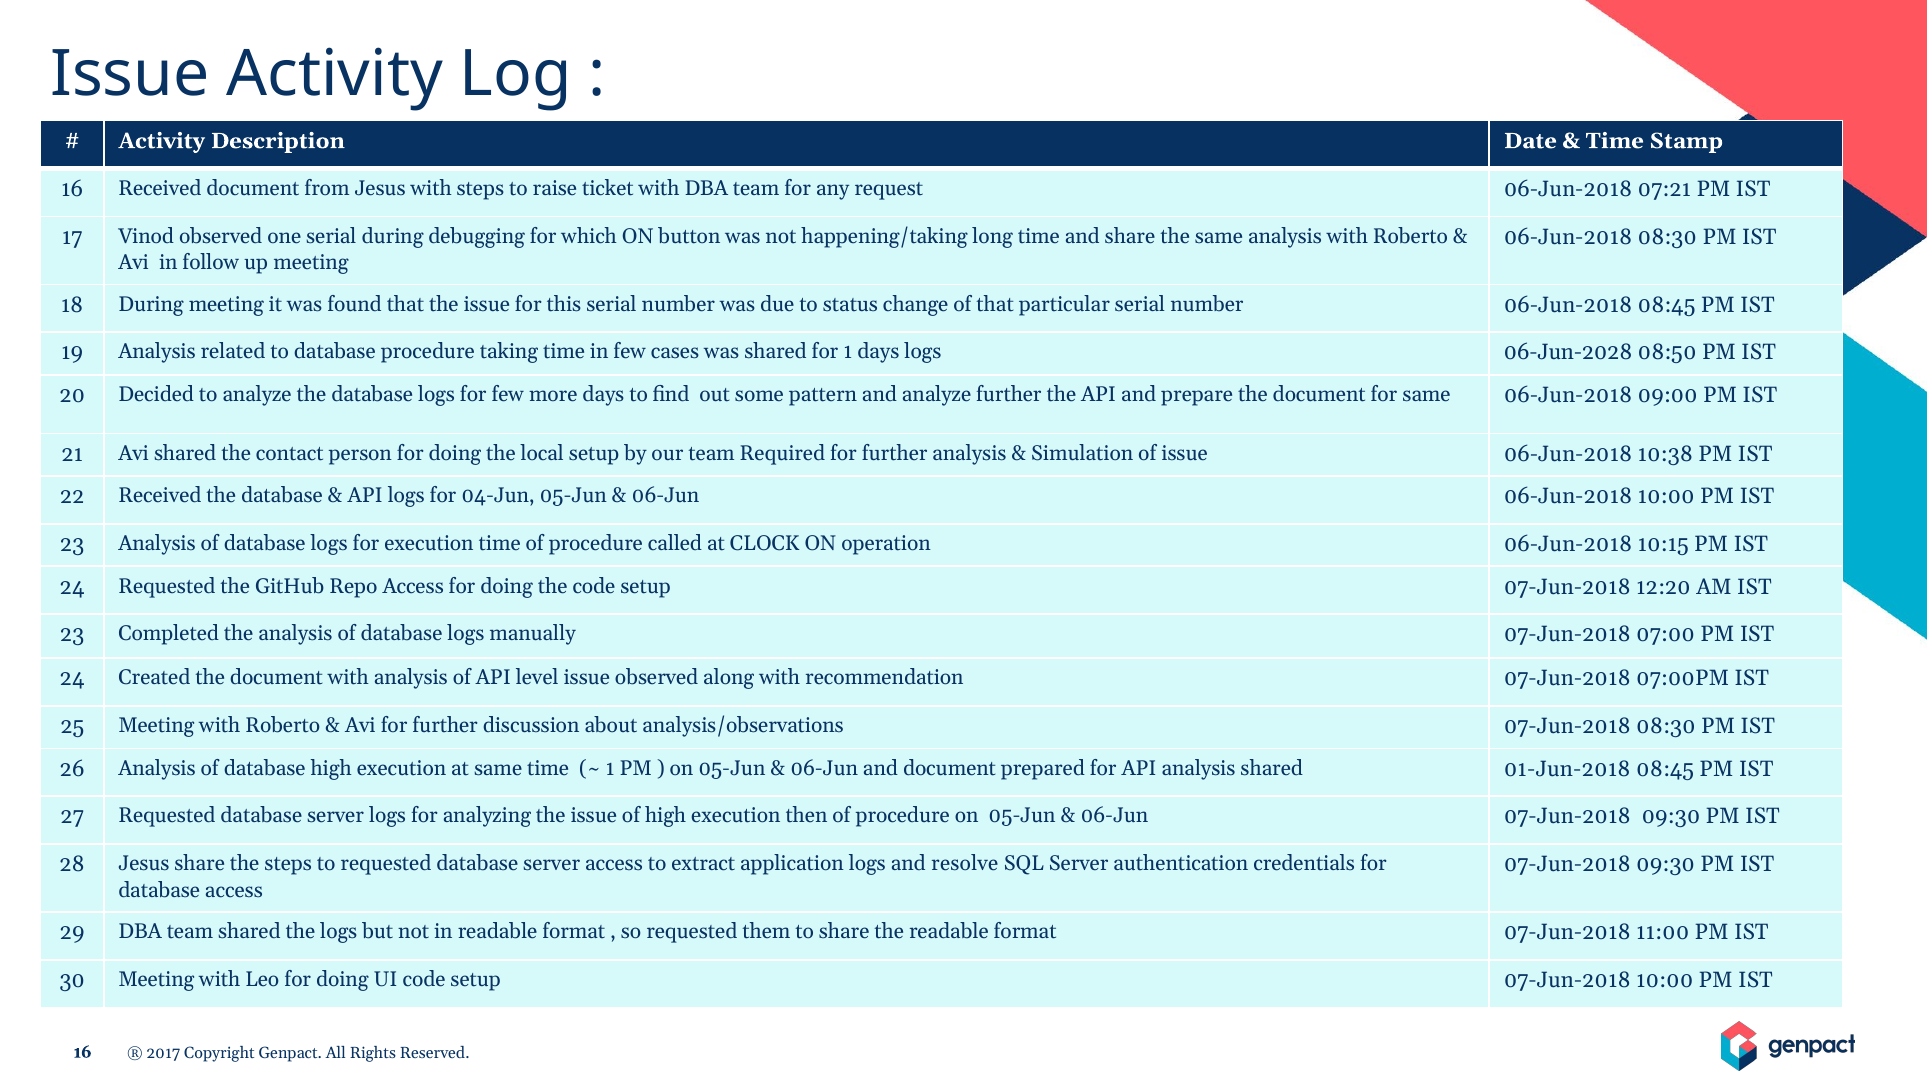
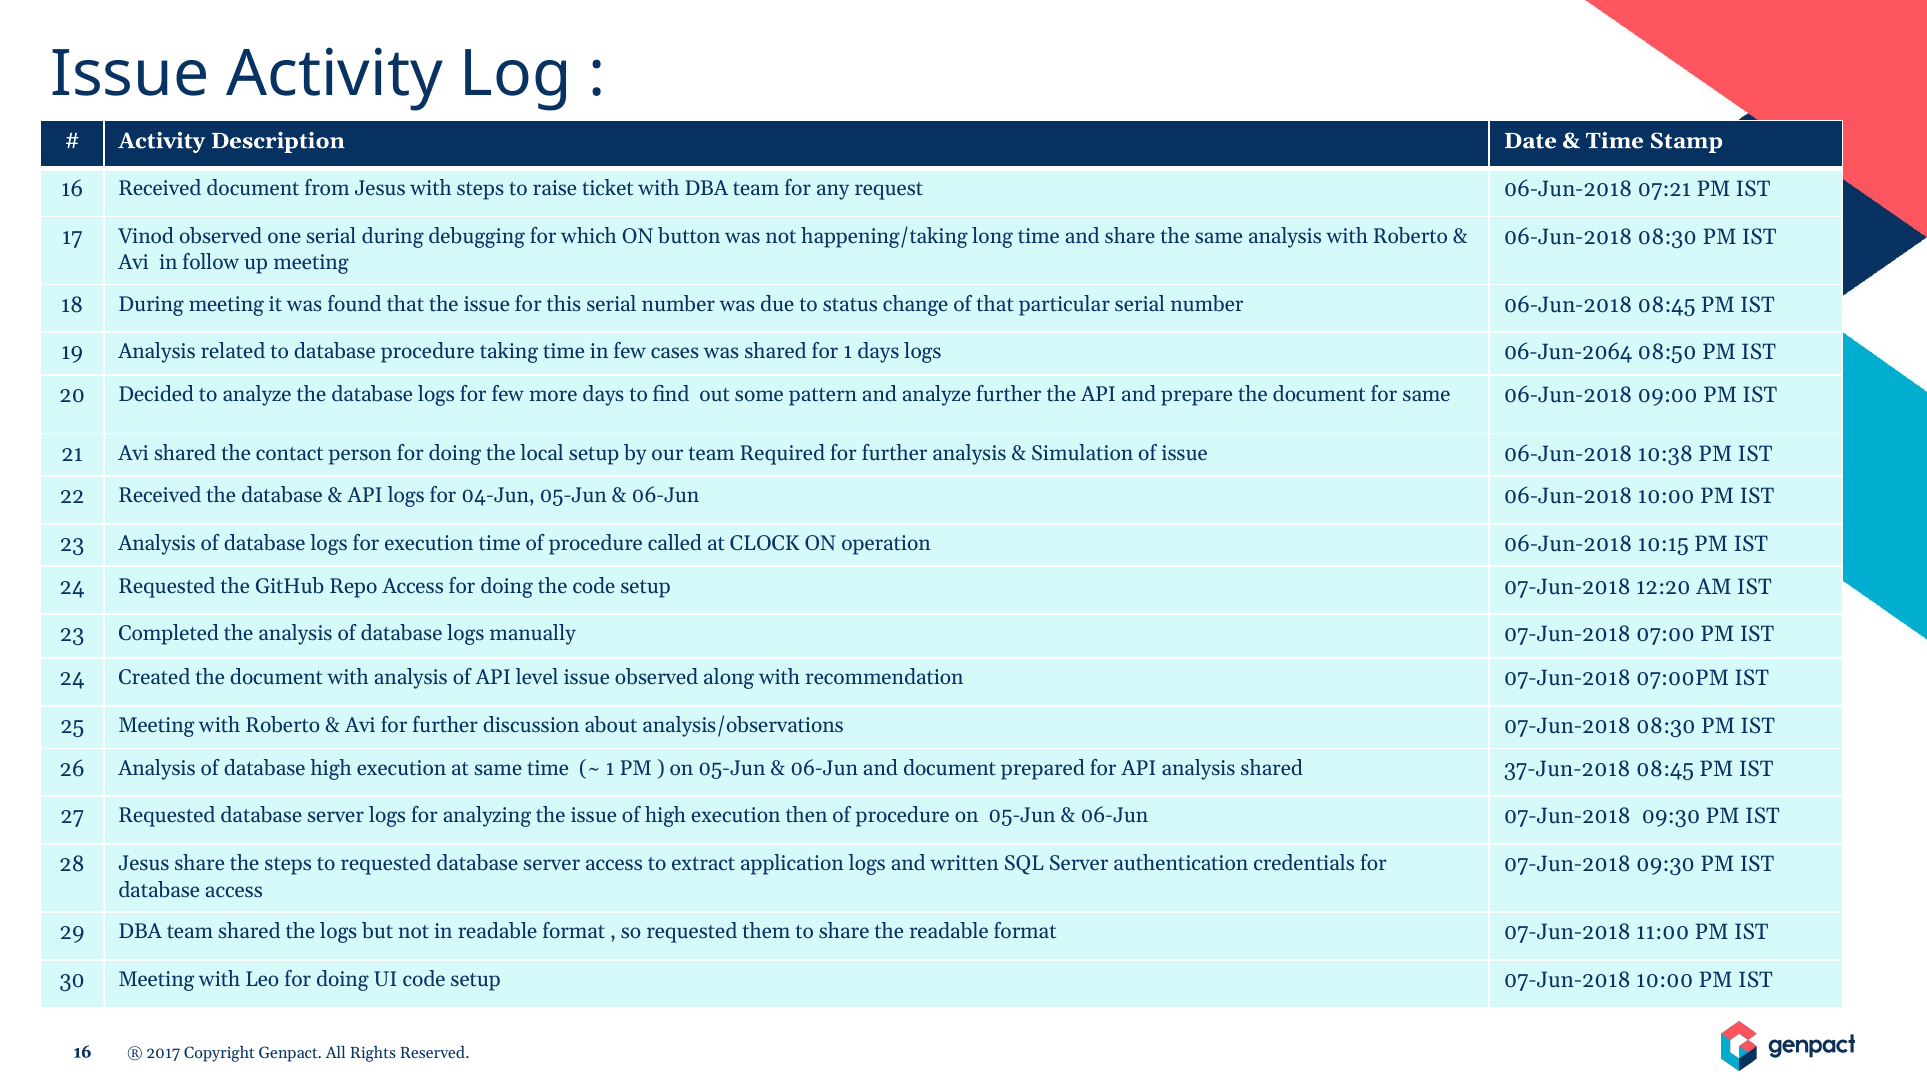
06-Jun-2028: 06-Jun-2028 -> 06-Jun-2064
01-Jun-2018: 01-Jun-2018 -> 37-Jun-2018
resolve: resolve -> written
